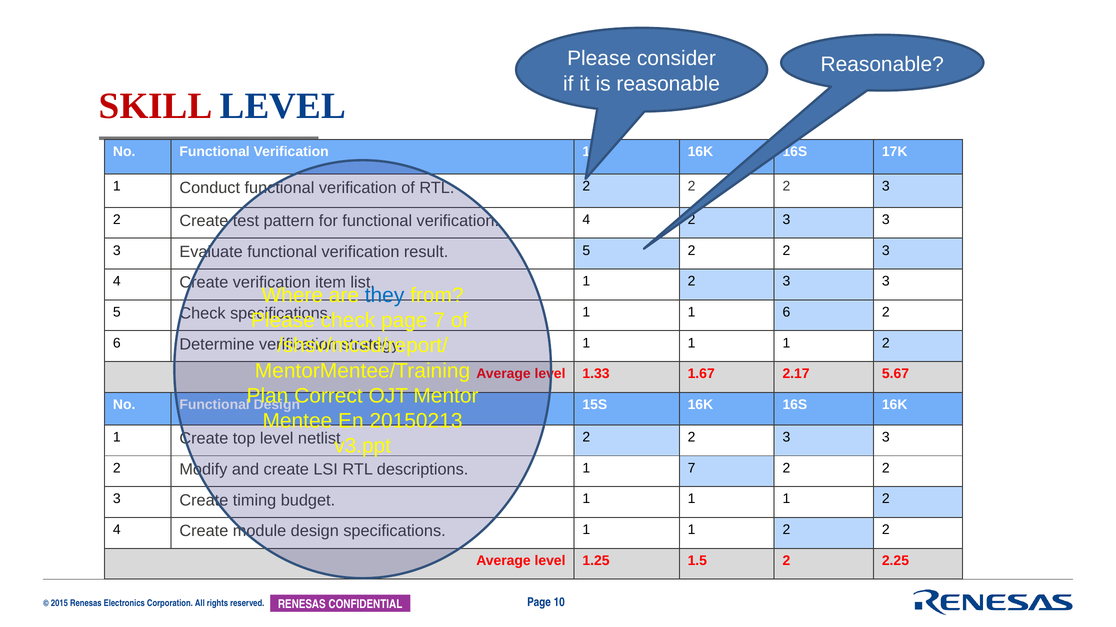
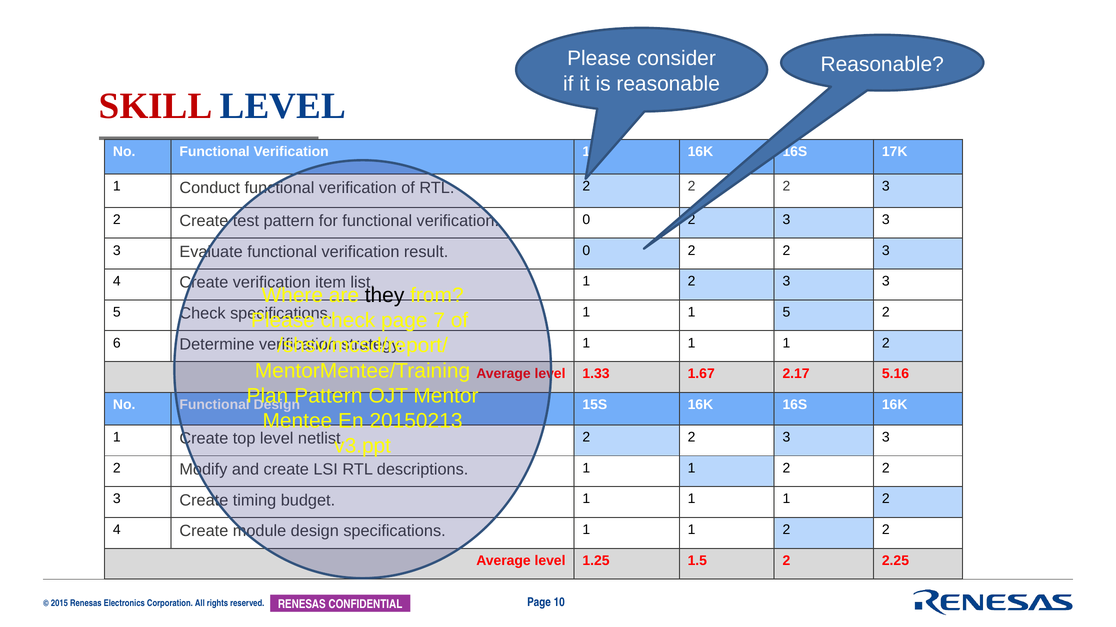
4 at (586, 220): 4 -> 0
5 at (586, 251): 5 -> 0
they colour: blue -> black
1 6: 6 -> 5
5.67: 5.67 -> 5.16
Correct at (328, 396): Correct -> Pattern
7 at (692, 469): 7 -> 1
